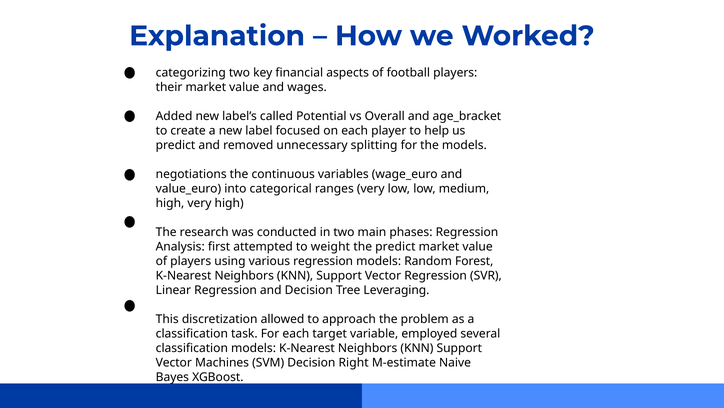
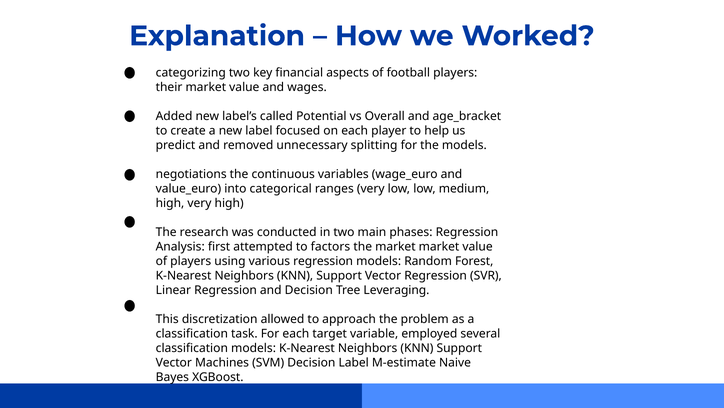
weight: weight -> factors
the predict: predict -> market
Decision Right: Right -> Label
